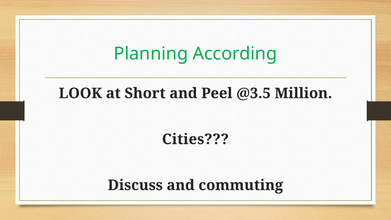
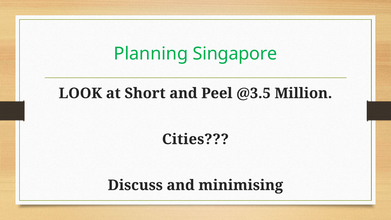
According: According -> Singapore
commuting: commuting -> minimising
